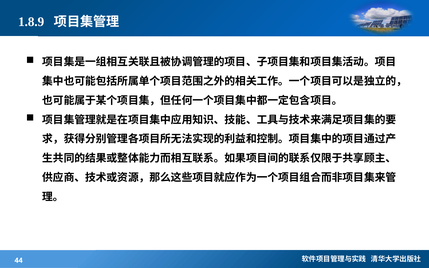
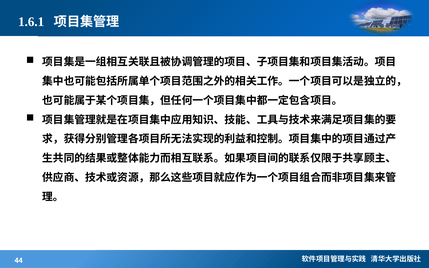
1.8.9: 1.8.9 -> 1.6.1
